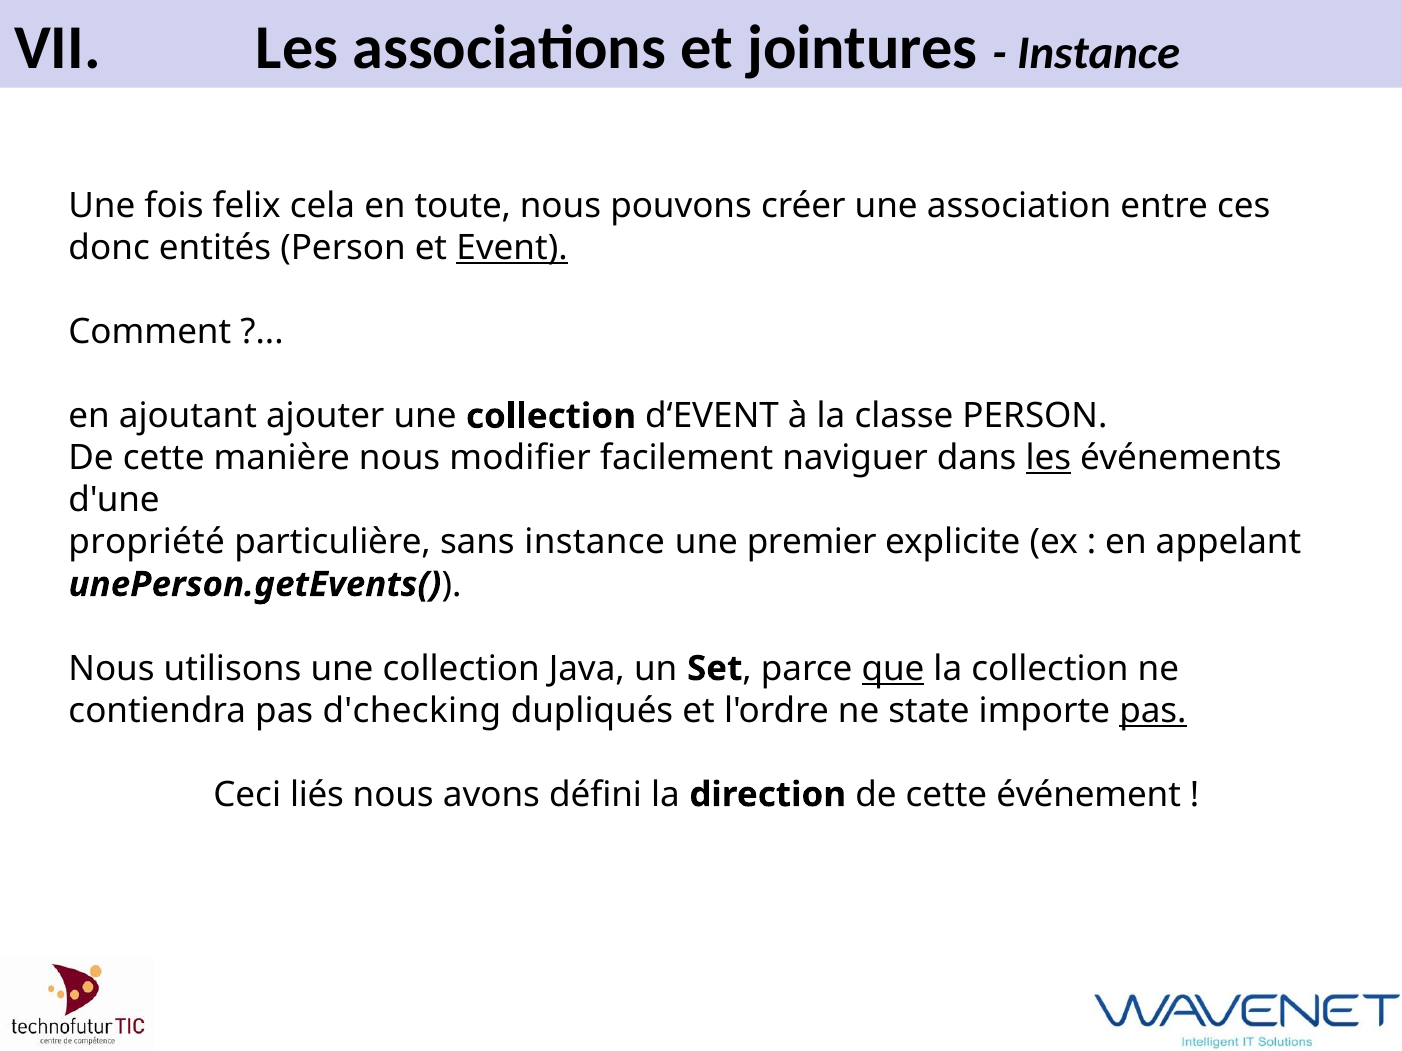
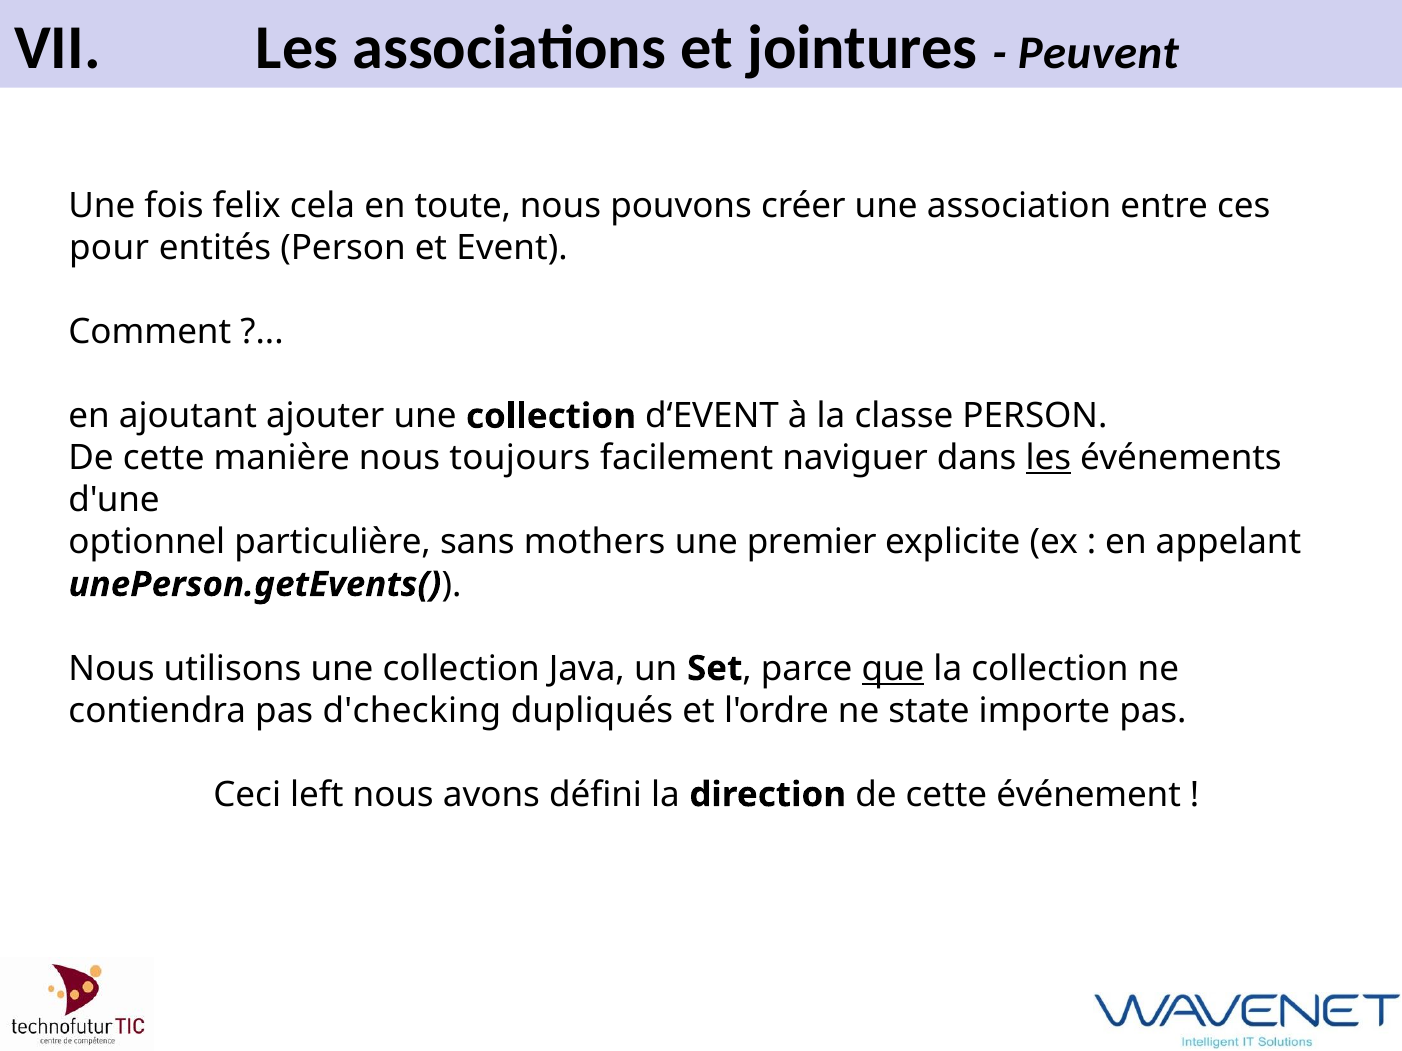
Instance at (1099, 53): Instance -> Peuvent
donc: donc -> pour
Event underline: present -> none
modifier: modifier -> toujours
propriété: propriété -> optionnel
sans instance: instance -> mothers
pas at (1153, 711) underline: present -> none
liés: liés -> left
